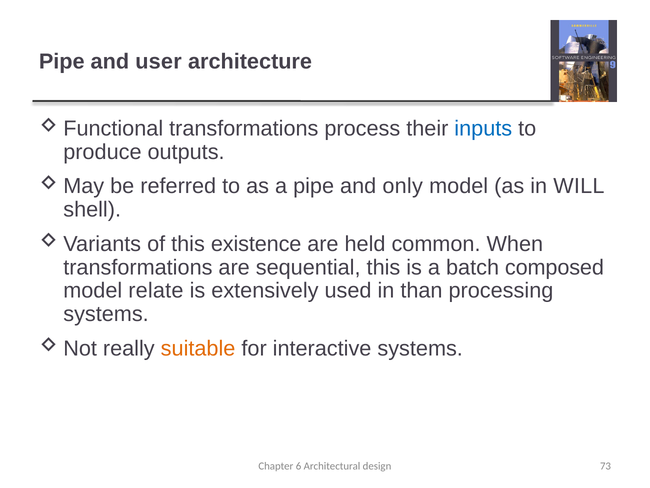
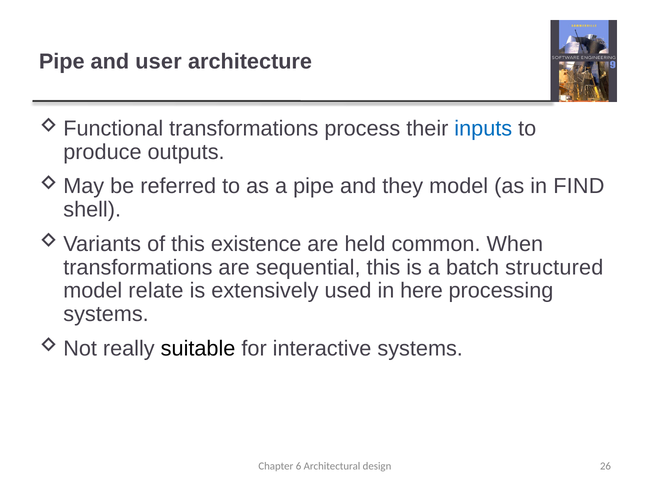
only: only -> they
WILL: WILL -> FIND
composed: composed -> structured
than: than -> here
suitable colour: orange -> black
73: 73 -> 26
